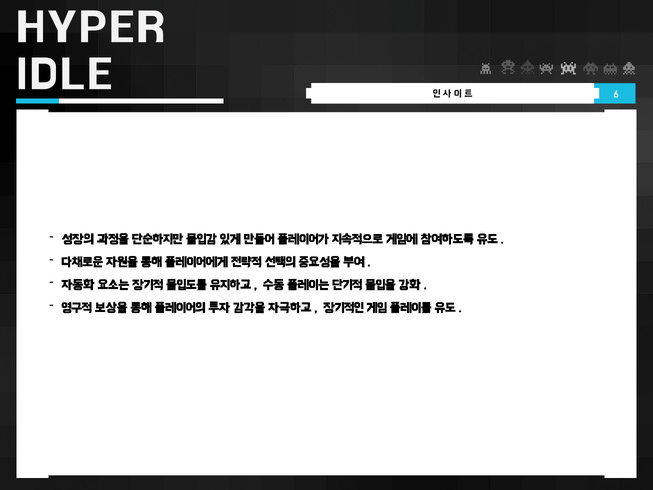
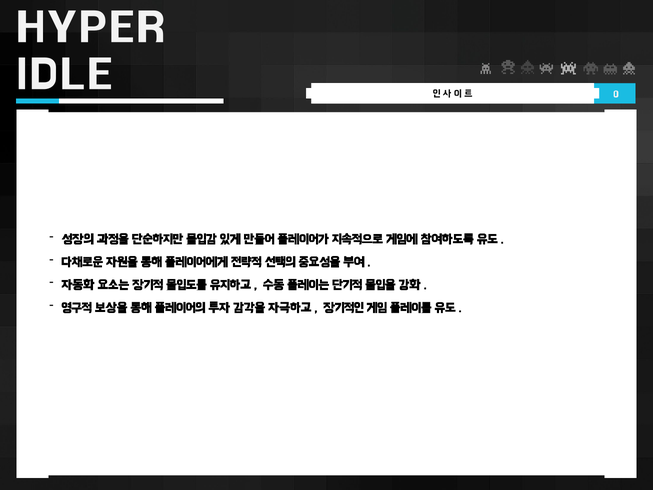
6: 6 -> 0
